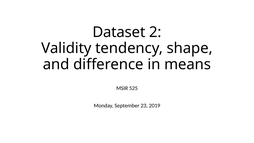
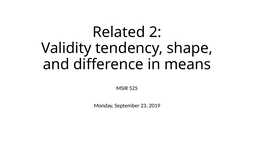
Dataset: Dataset -> Related
